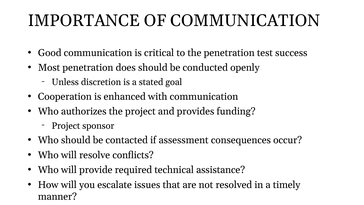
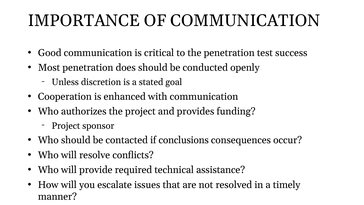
assessment: assessment -> conclusions
